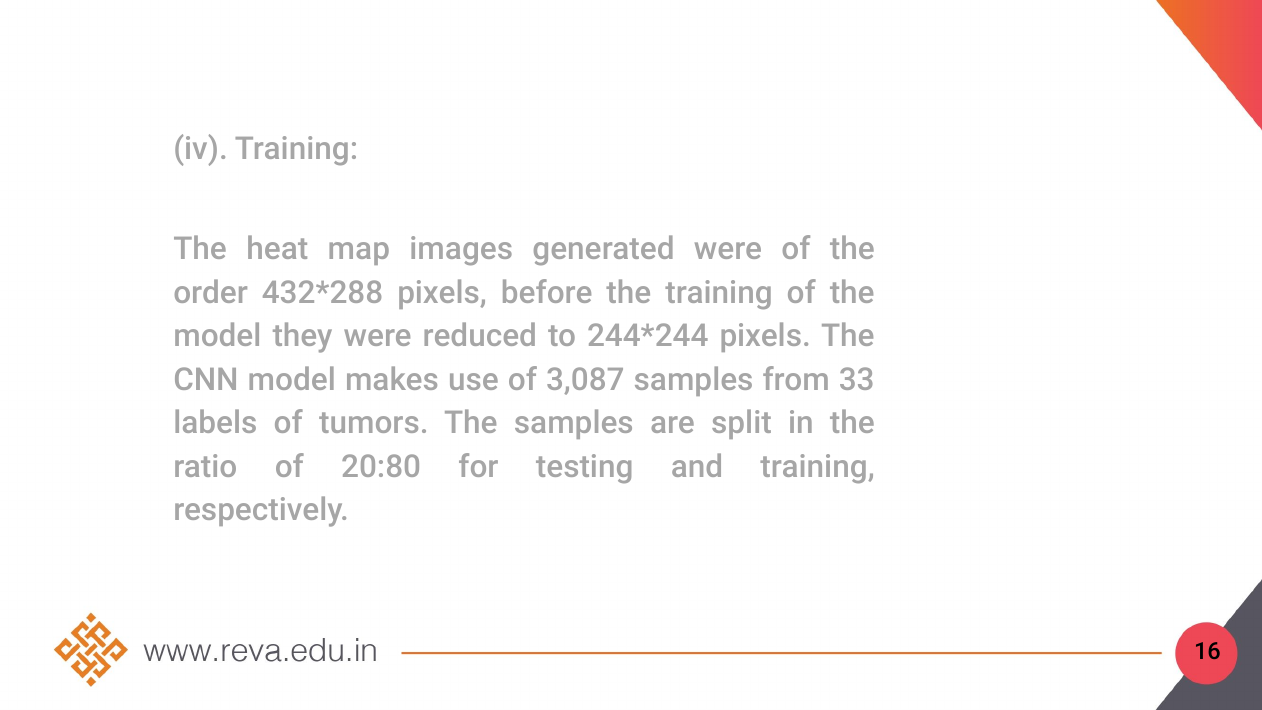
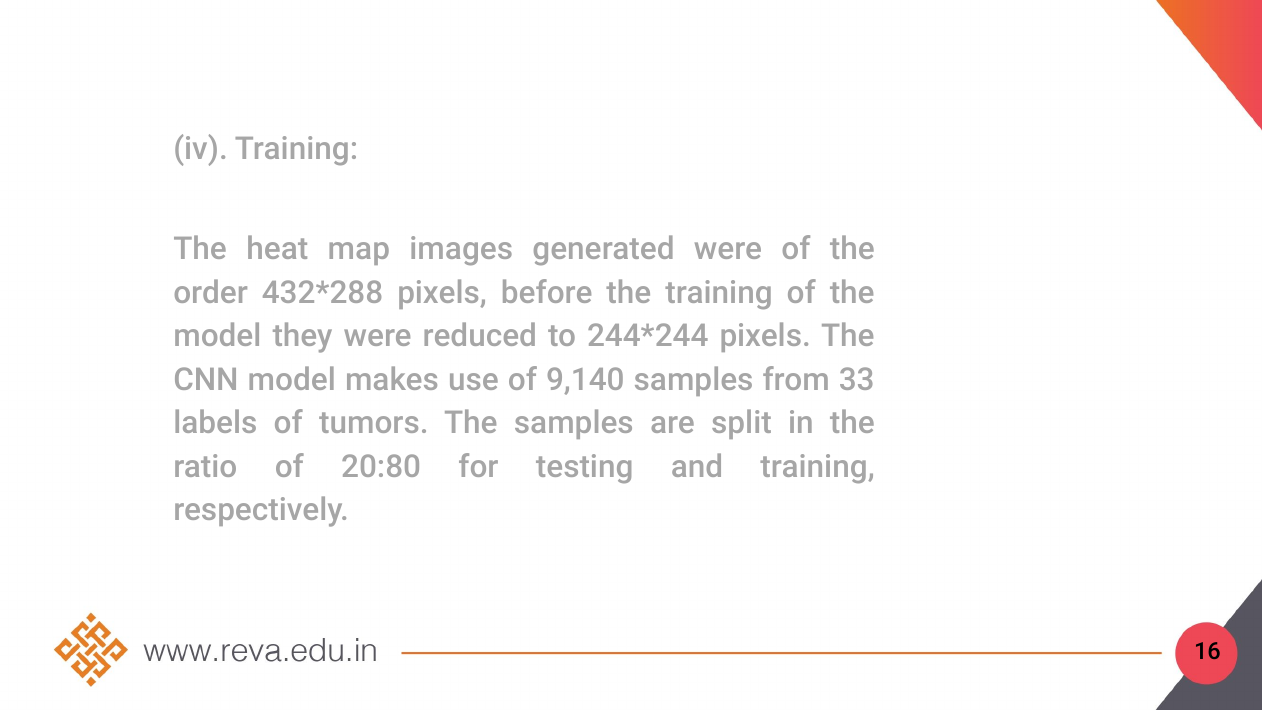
3,087: 3,087 -> 9,140
